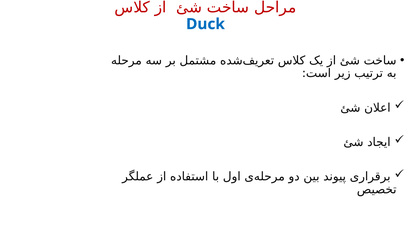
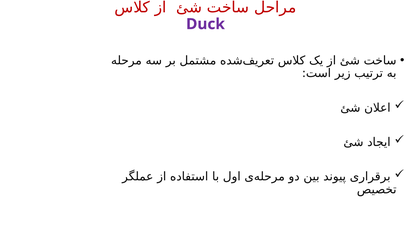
Duck colour: blue -> purple
